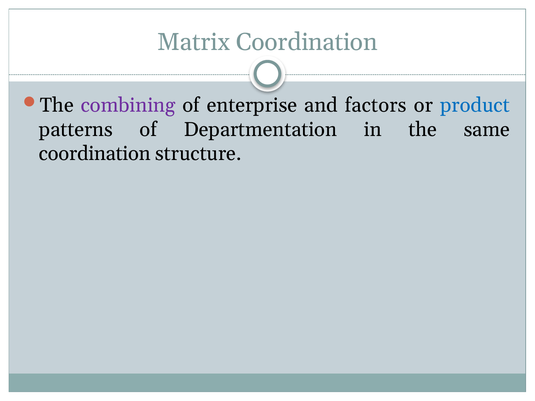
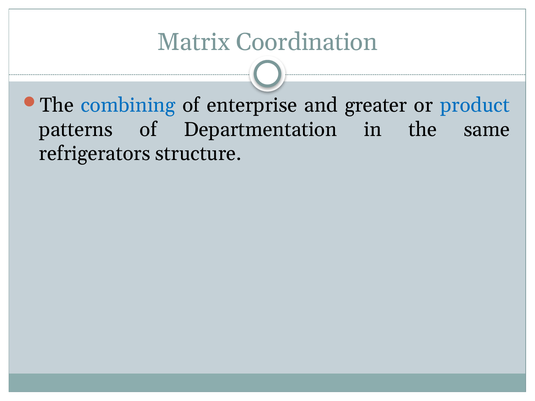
combining colour: purple -> blue
factors: factors -> greater
coordination at (95, 154): coordination -> refrigerators
